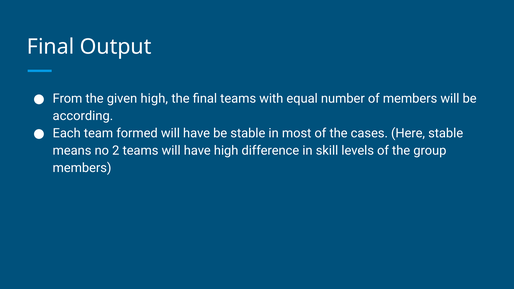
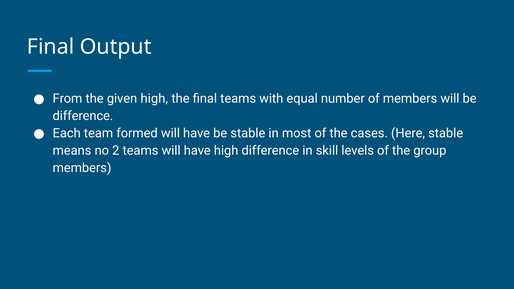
according at (83, 116): according -> difference
